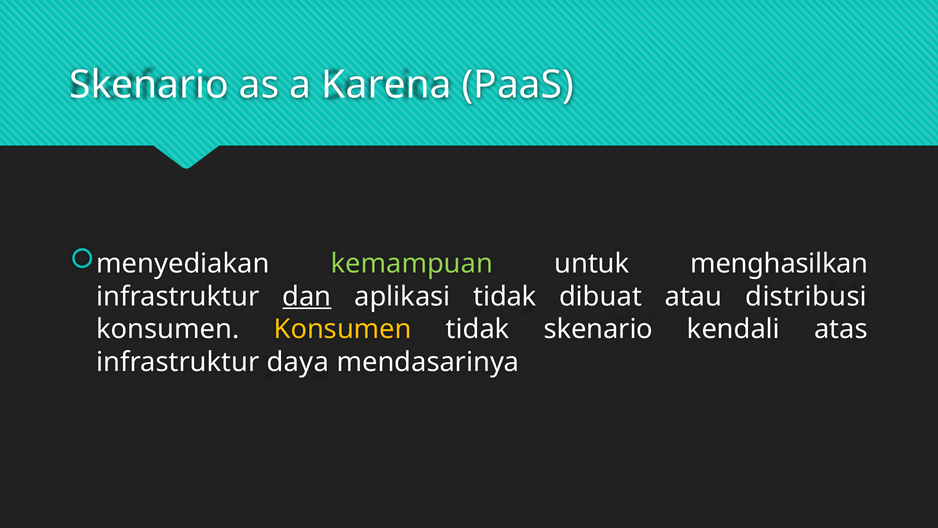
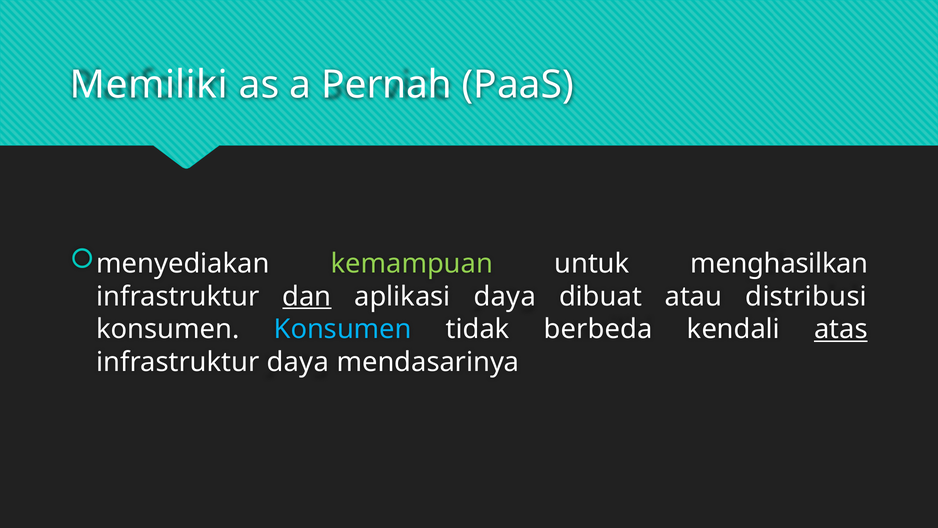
Skenario at (149, 85): Skenario -> Memiliki
Karena: Karena -> Pernah
aplikasi tidak: tidak -> daya
Konsumen at (343, 329) colour: yellow -> light blue
tidak skenario: skenario -> berbeda
atas underline: none -> present
